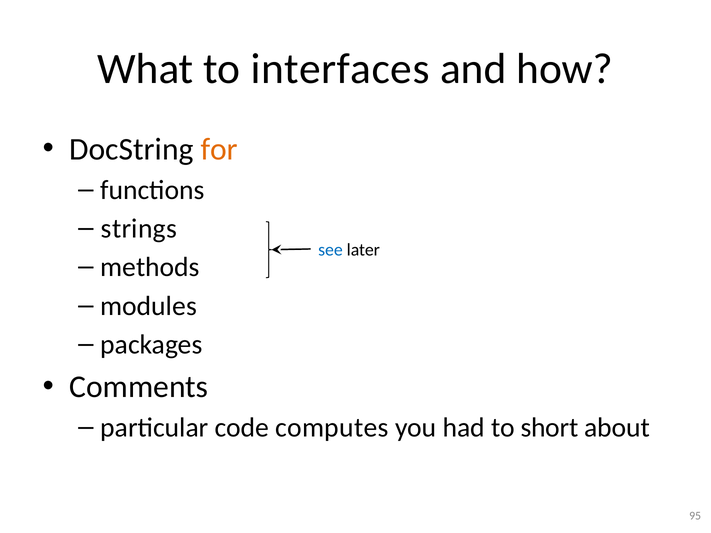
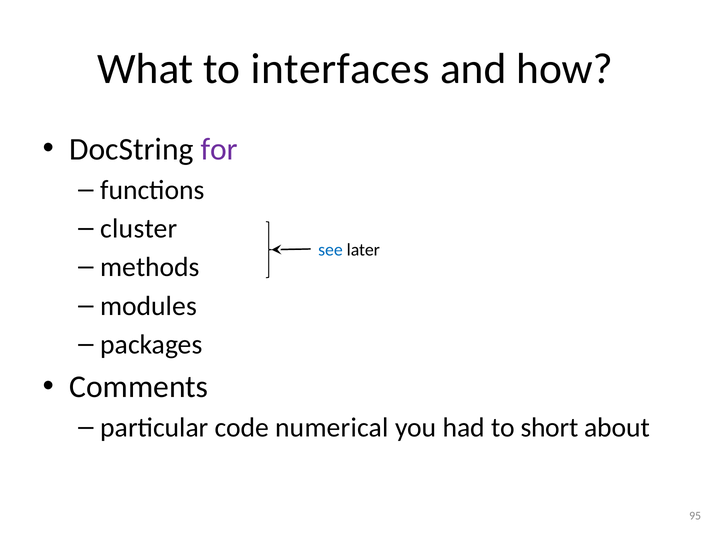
for colour: orange -> purple
strings: strings -> cluster
computes: computes -> numerical
